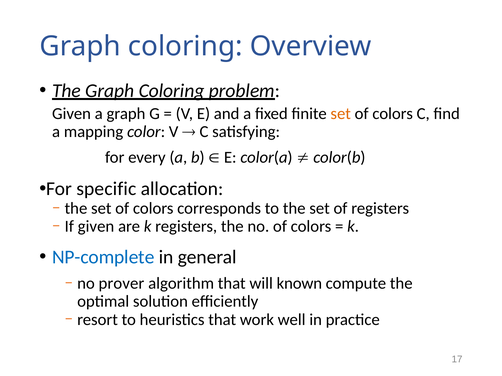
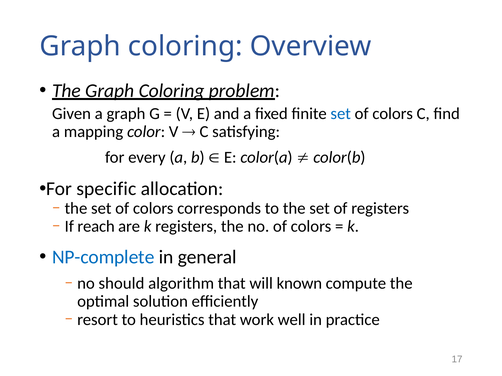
set at (341, 114) colour: orange -> blue
If given: given -> reach
prover: prover -> should
